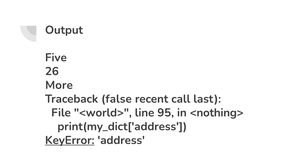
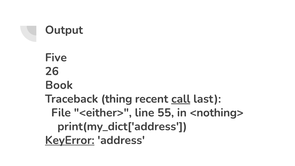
More: More -> Book
false: false -> thing
call underline: none -> present
<world>: <world> -> <either>
95: 95 -> 55
